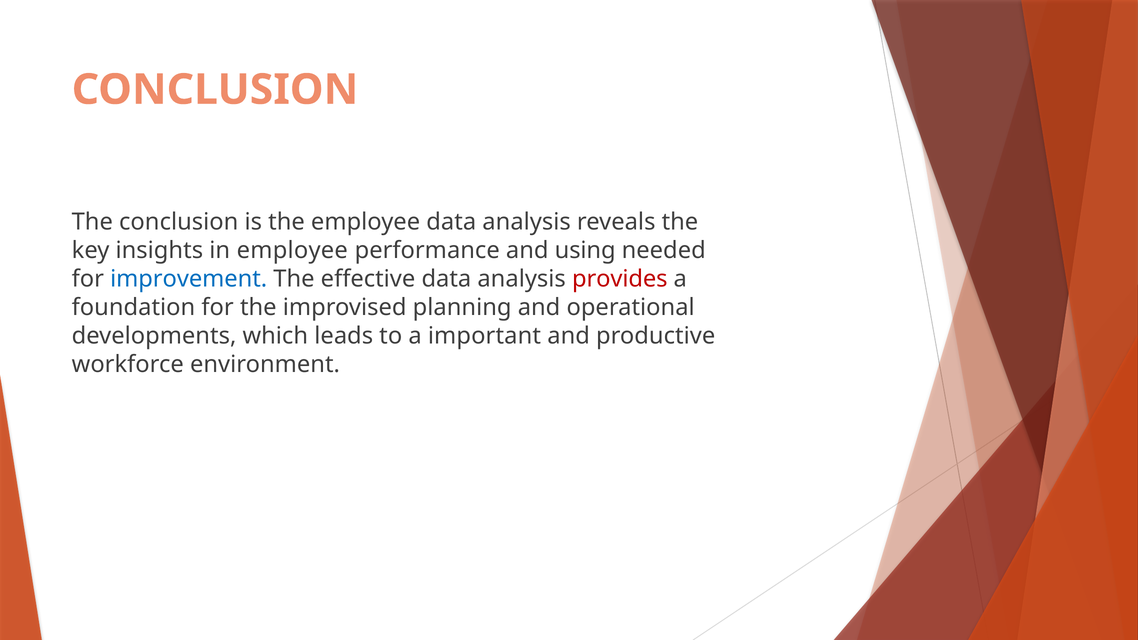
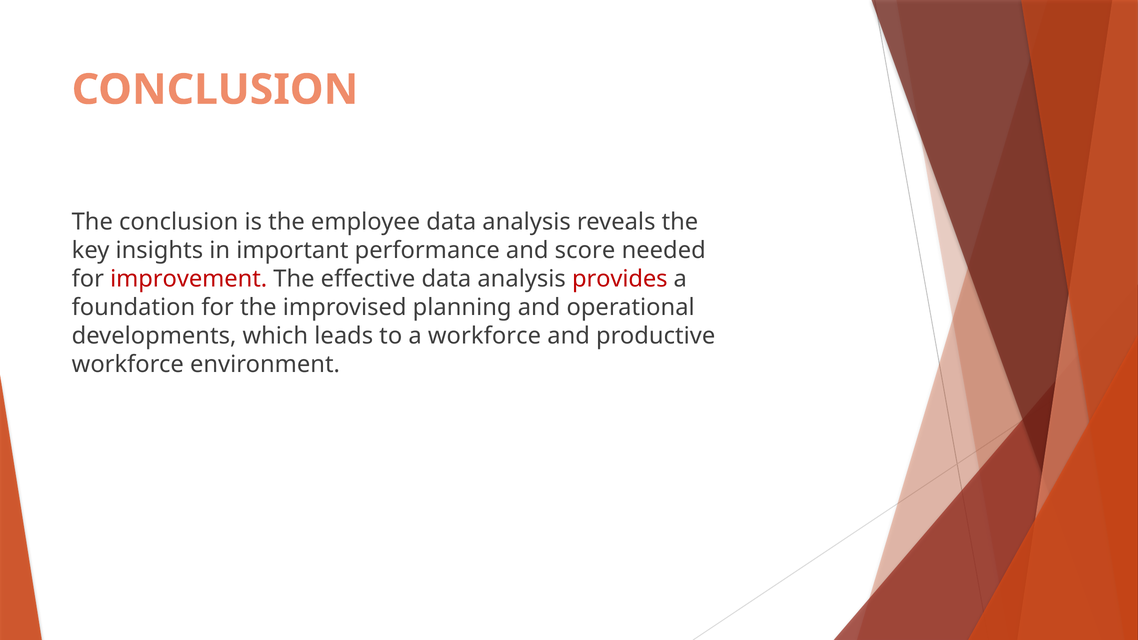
in employee: employee -> important
using: using -> score
improvement colour: blue -> red
a important: important -> workforce
